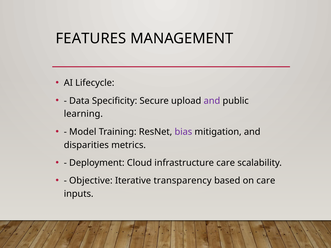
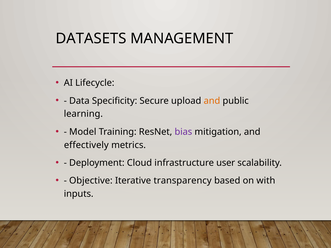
FEATURES: FEATURES -> DATASETS
and at (212, 101) colour: purple -> orange
disparities: disparities -> effectively
infrastructure care: care -> user
on care: care -> with
